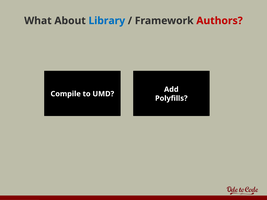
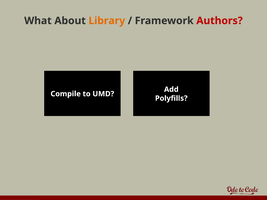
Library colour: blue -> orange
